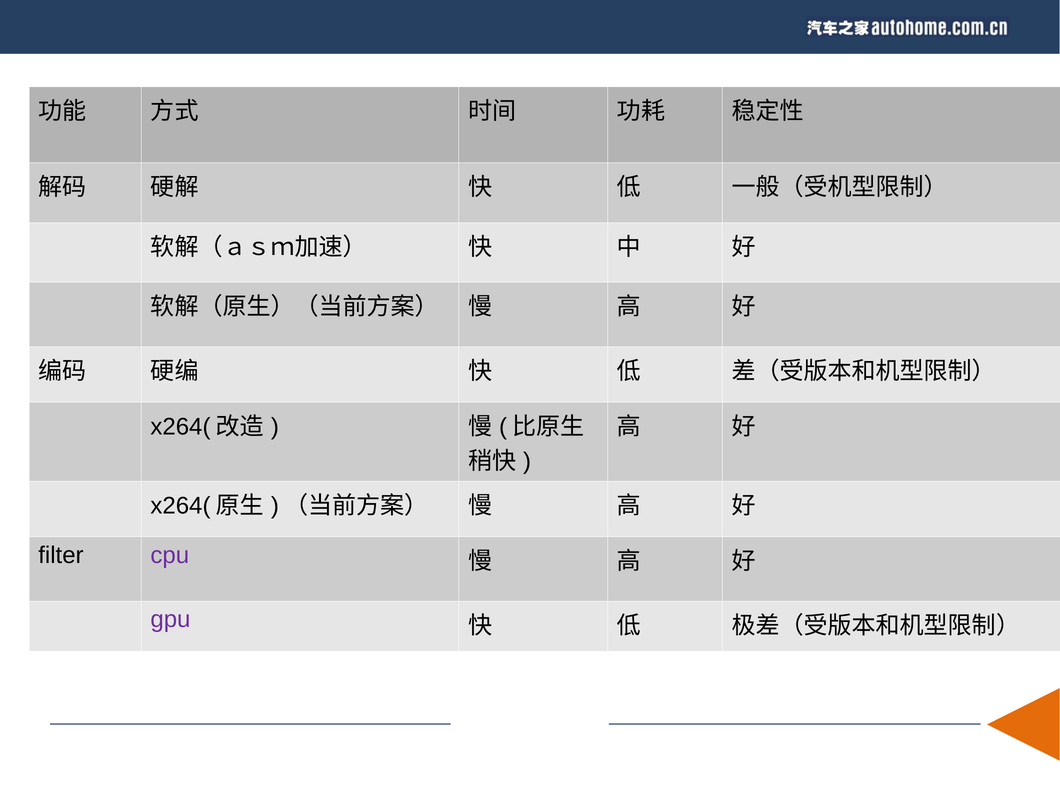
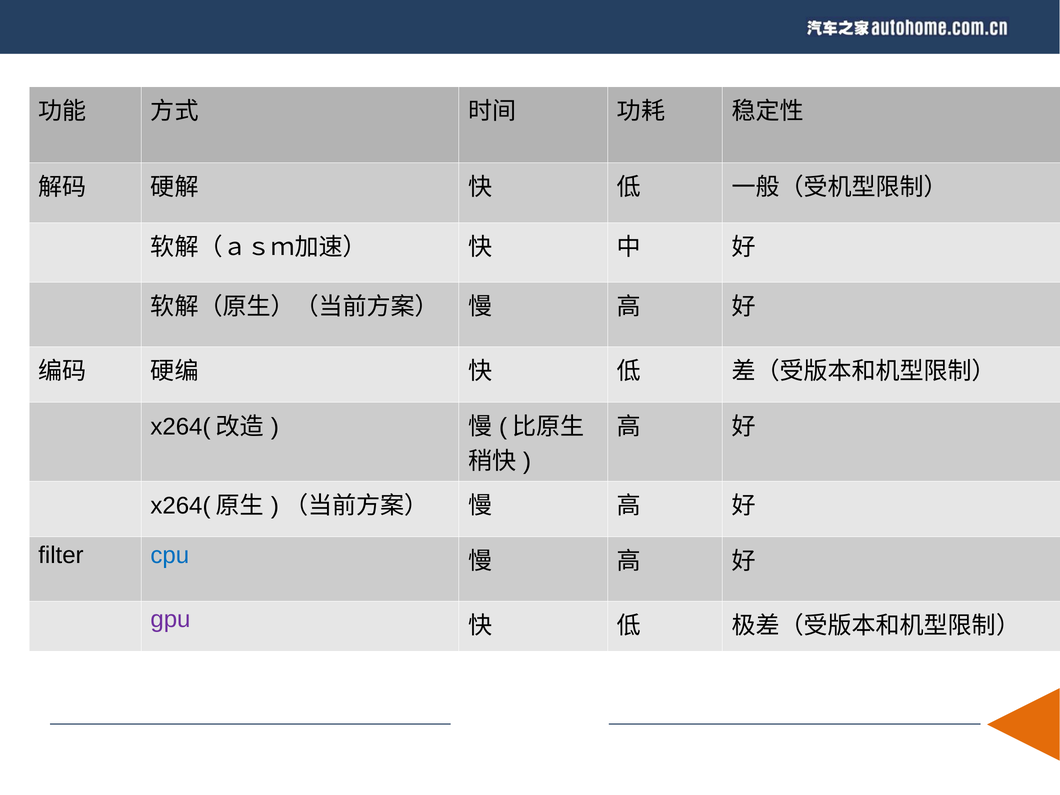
cpu colour: purple -> blue
